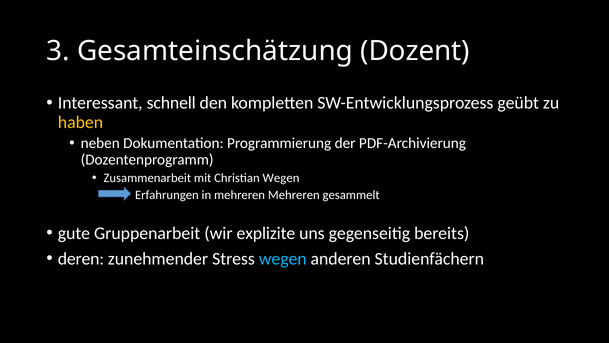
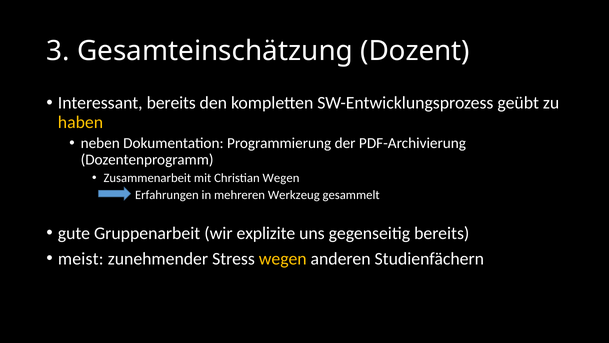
Interessant schnell: schnell -> bereits
mehreren Mehreren: Mehreren -> Werkzeug
deren: deren -> meist
wegen at (283, 258) colour: light blue -> yellow
